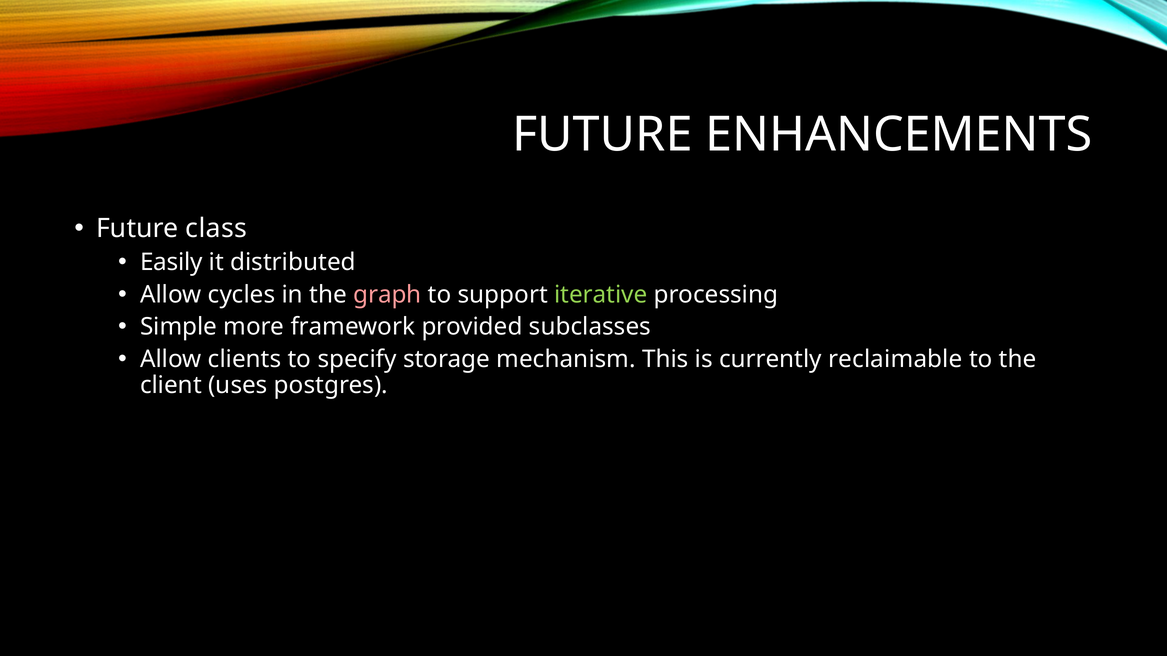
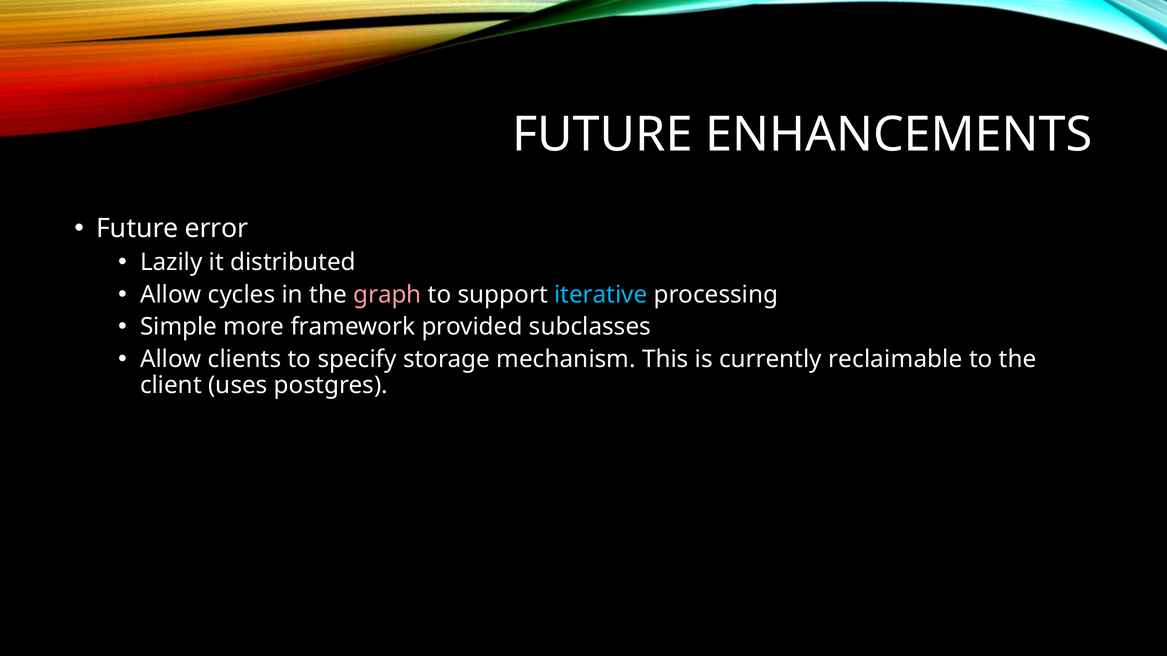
class: class -> error
Easily: Easily -> Lazily
iterative colour: light green -> light blue
